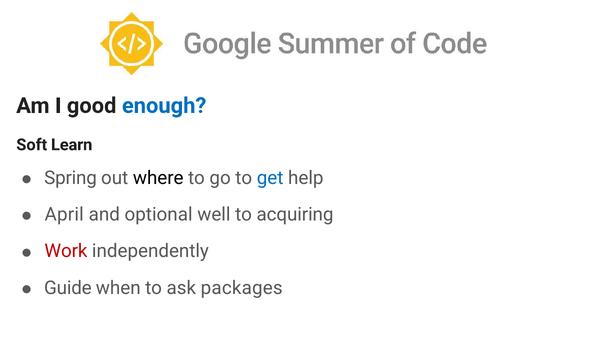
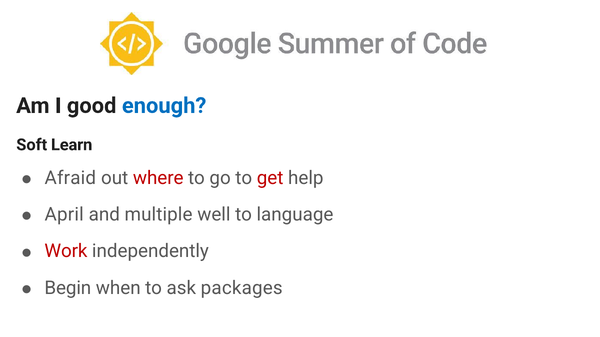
Spring: Spring -> Afraid
where colour: black -> red
get colour: blue -> red
optional: optional -> multiple
acquiring: acquiring -> language
Guide: Guide -> Begin
